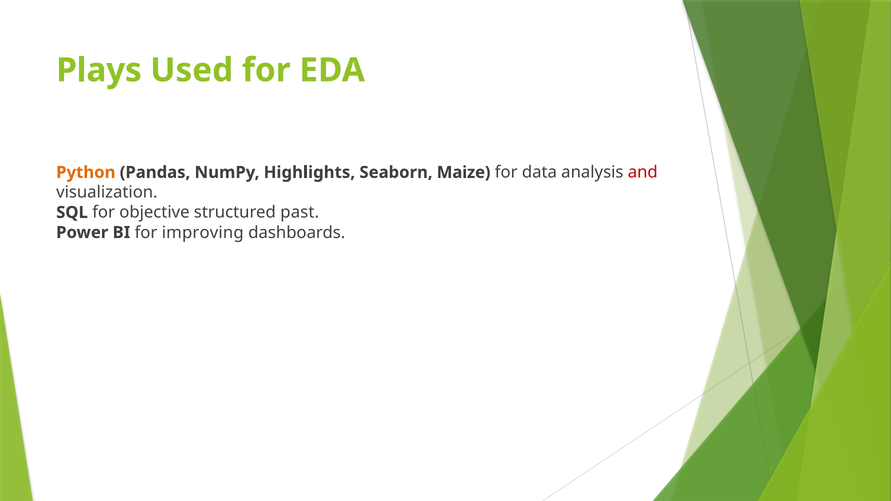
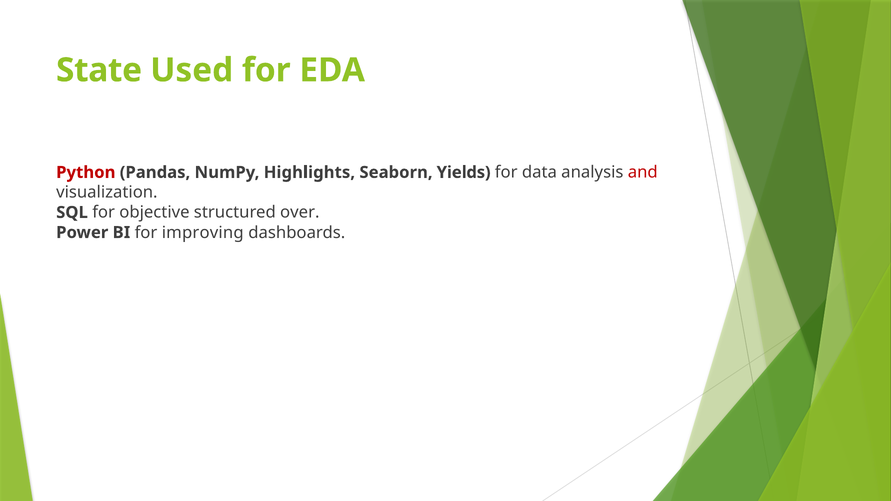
Plays: Plays -> State
Python colour: orange -> red
Maize: Maize -> Yields
past: past -> over
